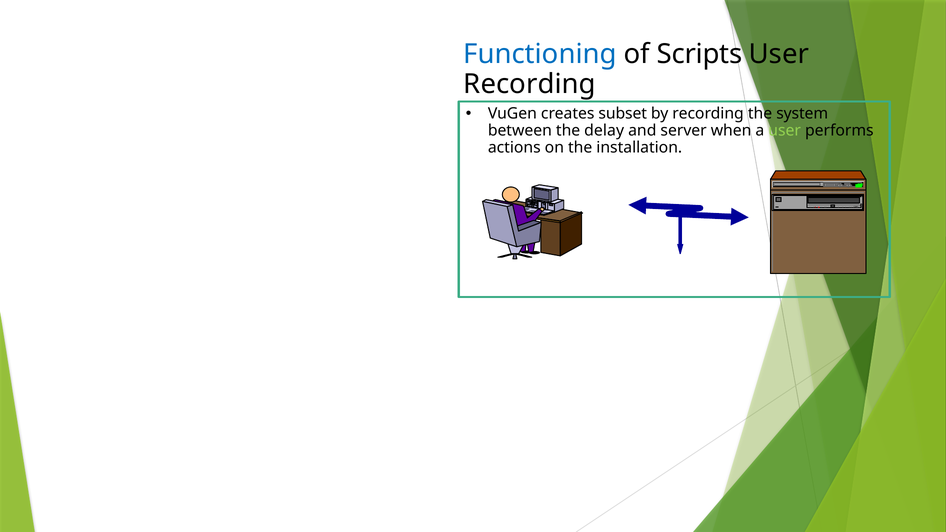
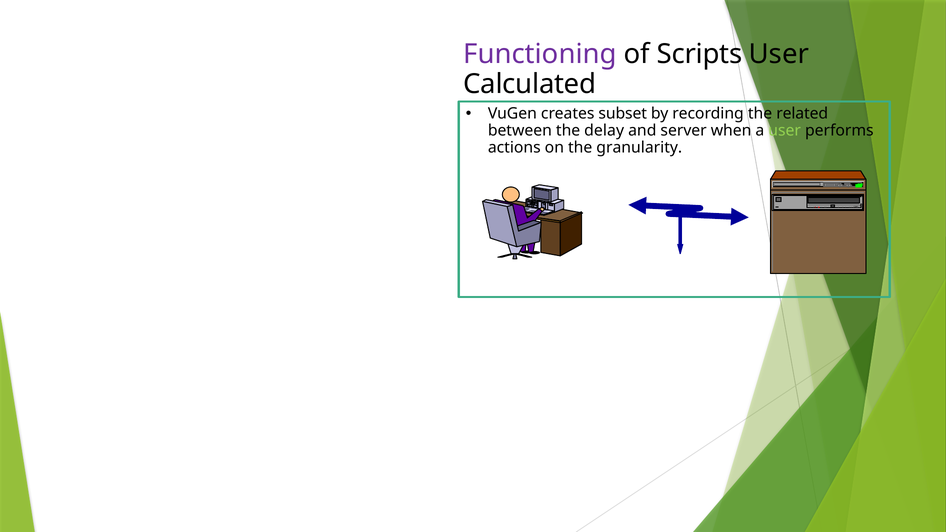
Functioning colour: blue -> purple
Recording at (530, 84): Recording -> Calculated
system: system -> related
installation: installation -> granularity
